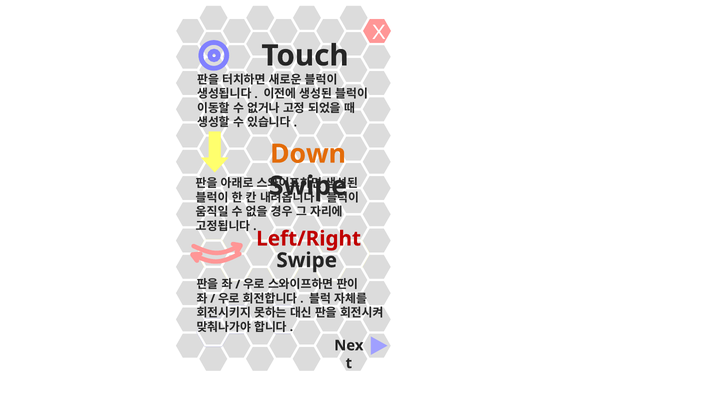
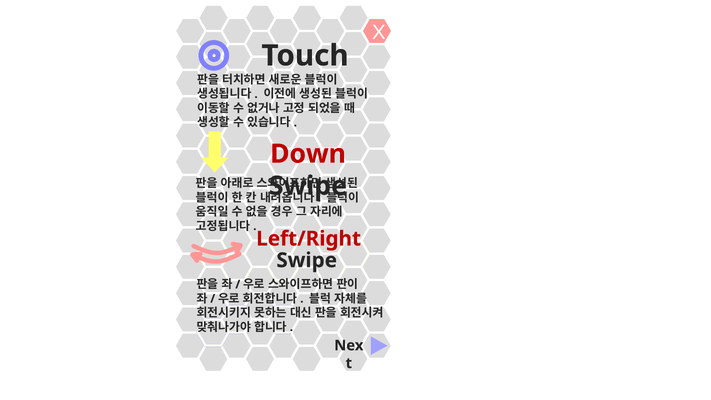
Down colour: orange -> red
